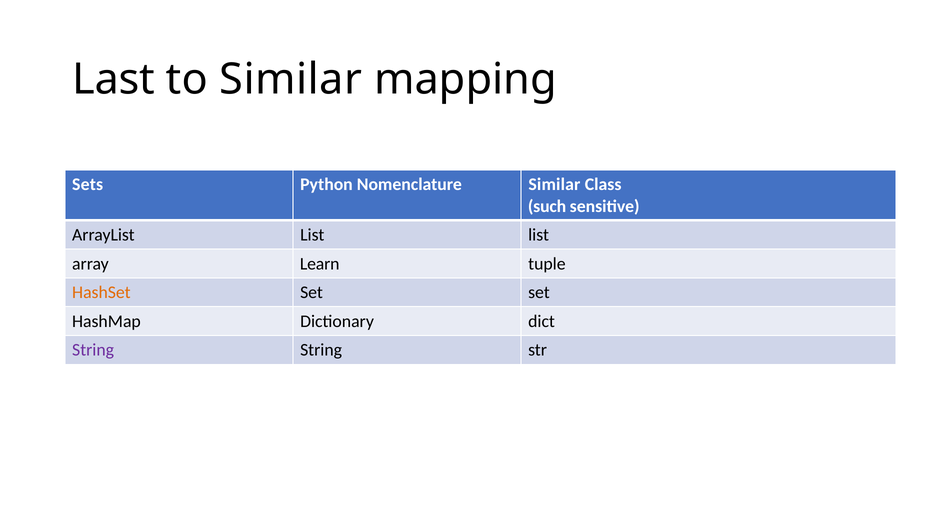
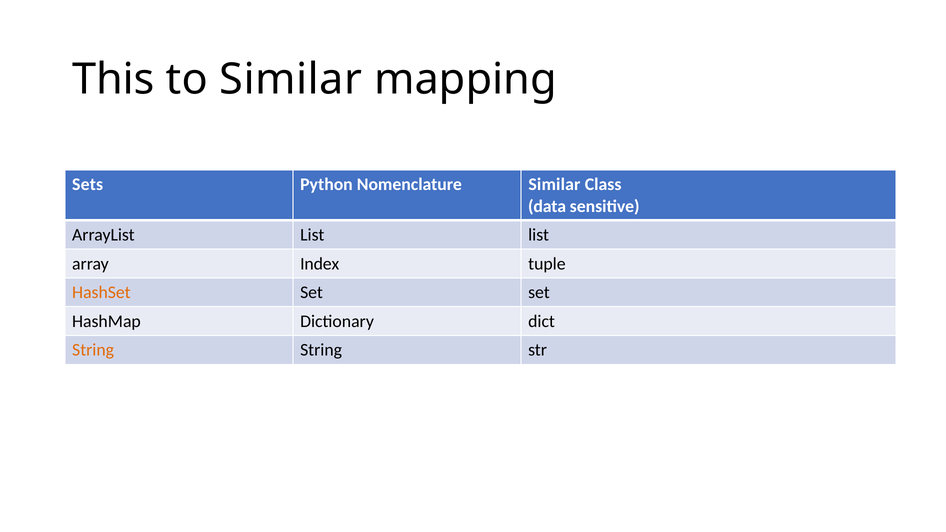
Last: Last -> This
such: such -> data
Learn: Learn -> Index
String at (93, 350) colour: purple -> orange
